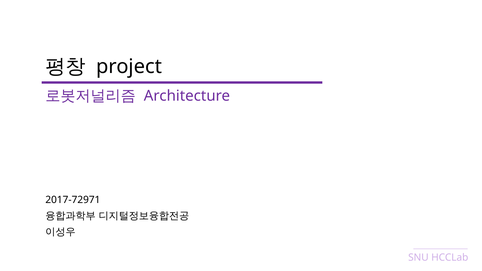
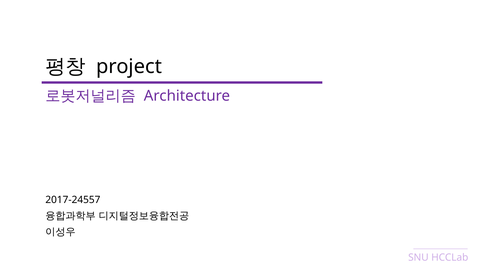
2017-72971: 2017-72971 -> 2017-24557
